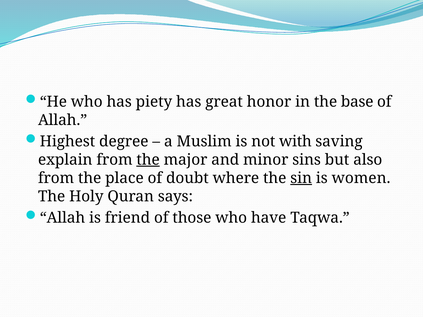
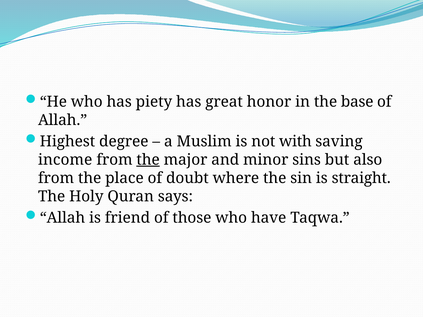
explain: explain -> income
sin underline: present -> none
women: women -> straight
